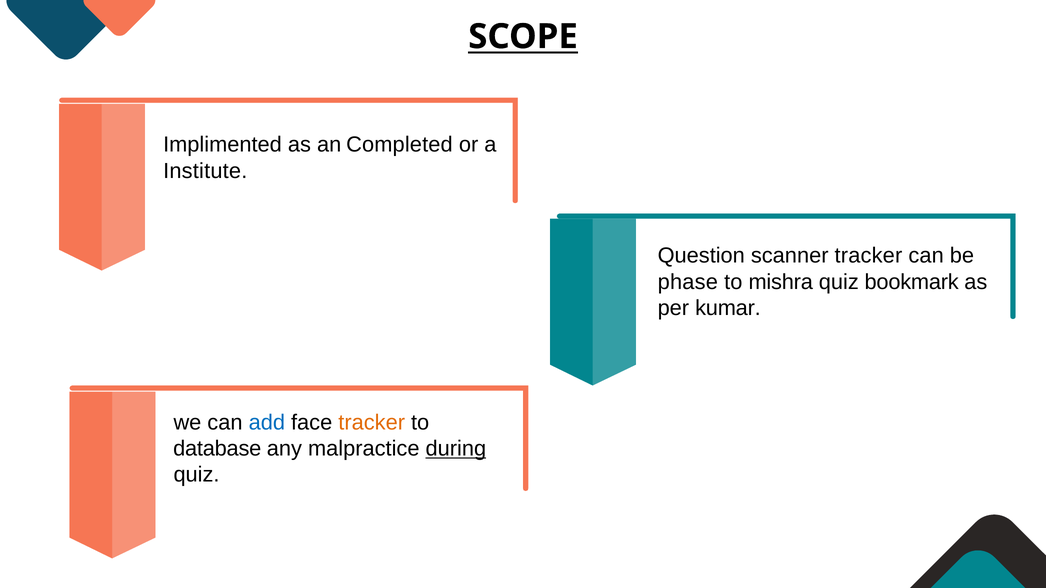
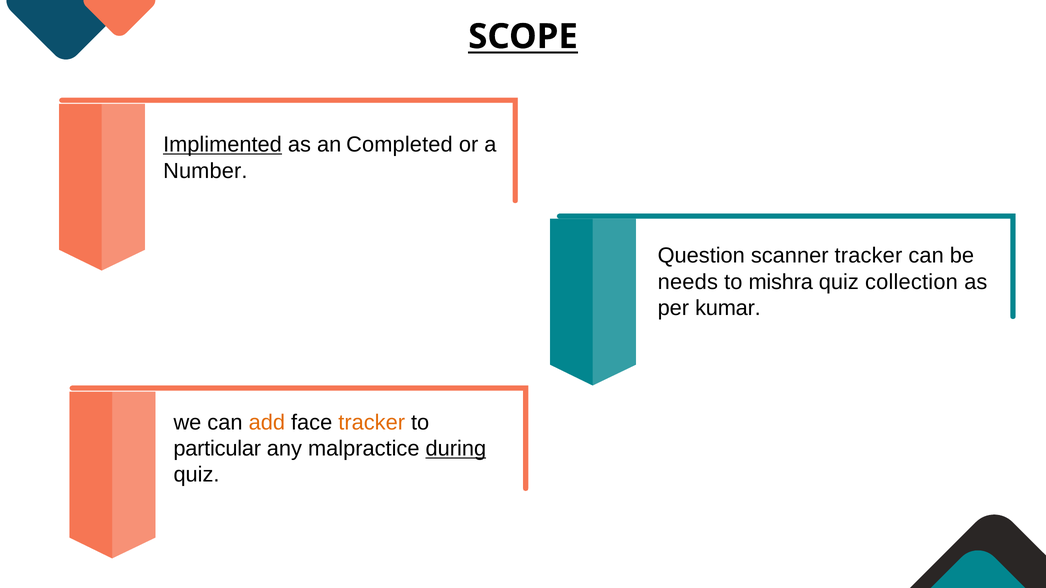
Implimented underline: none -> present
Institute: Institute -> Number
phase: phase -> needs
bookmark: bookmark -> collection
add colour: blue -> orange
database: database -> particular
